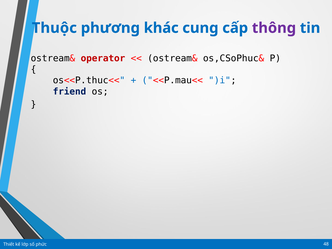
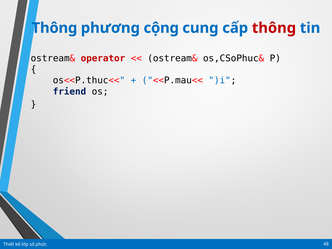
Thuộc at (54, 28): Thuộc -> Thông
khác: khác -> cộng
thông at (274, 28) colour: purple -> red
